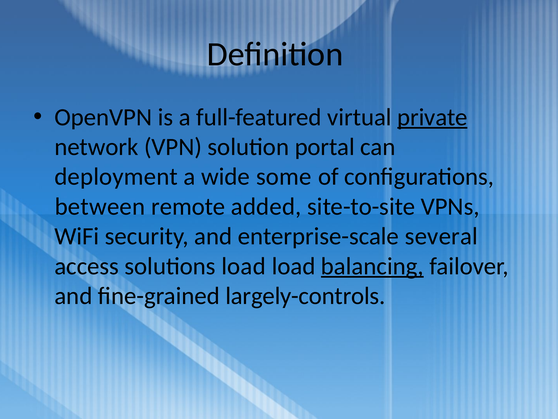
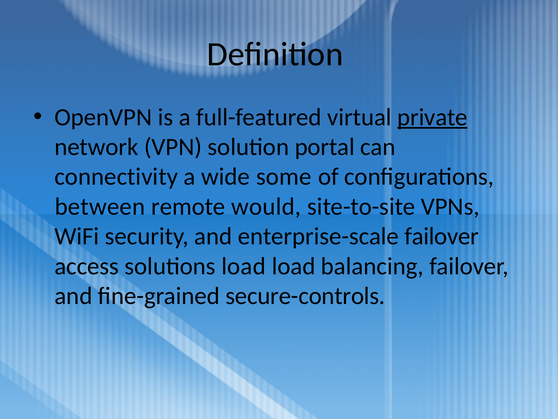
deployment: deployment -> connectivity
added: added -> would
enterprise-scale several: several -> failover
balancing underline: present -> none
largely-controls: largely-controls -> secure-controls
